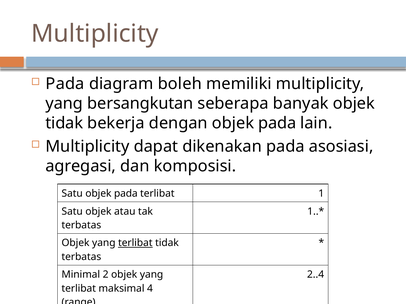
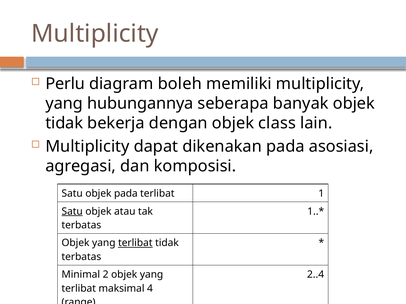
Pada at (65, 84): Pada -> Perlu
bersangkutan: bersangkutan -> hubungannya
dengan objek pada: pada -> class
Satu at (72, 212) underline: none -> present
